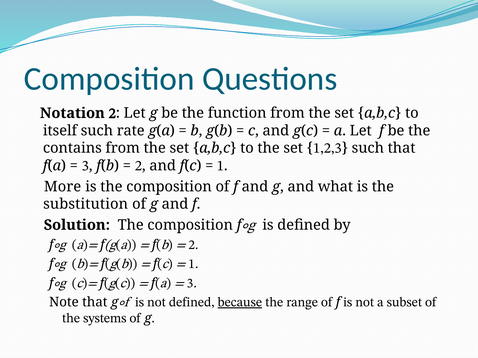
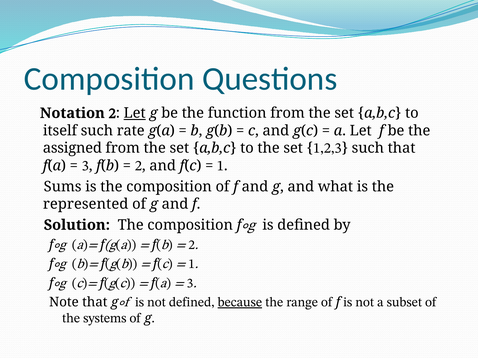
Let at (135, 113) underline: none -> present
contains: contains -> assigned
More: More -> Sums
substitution: substitution -> represented
